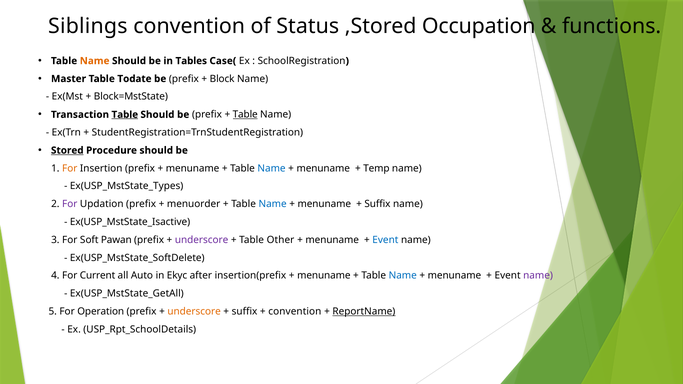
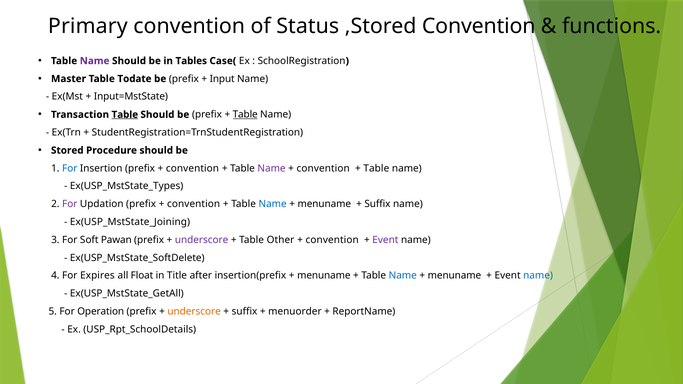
Siblings: Siblings -> Primary
,Stored Occupation: Occupation -> Convention
Name at (95, 61) colour: orange -> purple
Block: Block -> Input
Block=MstState: Block=MstState -> Input=MstState
Stored underline: present -> none
For at (70, 168) colour: orange -> blue
menuname at (193, 168): menuname -> convention
Name at (272, 168) colour: blue -> purple
menuname at (323, 168): menuname -> convention
Temp at (376, 168): Temp -> Table
menuorder at (194, 204): menuorder -> convention
Ex(USP_MstState_Isactive: Ex(USP_MstState_Isactive -> Ex(USP_MstState_Joining
menuname at (332, 240): menuname -> convention
Event at (385, 240) colour: blue -> purple
Current: Current -> Expires
Auto: Auto -> Float
Ekyc: Ekyc -> Title
name at (538, 276) colour: purple -> blue
convention at (295, 312): convention -> menuorder
ReportName underline: present -> none
